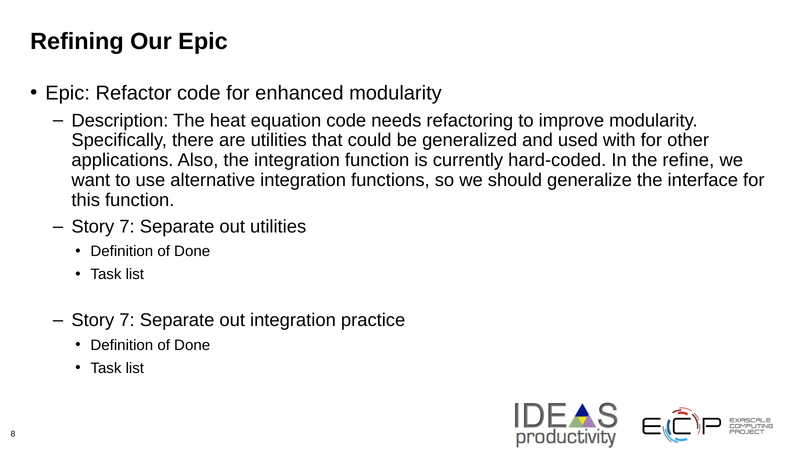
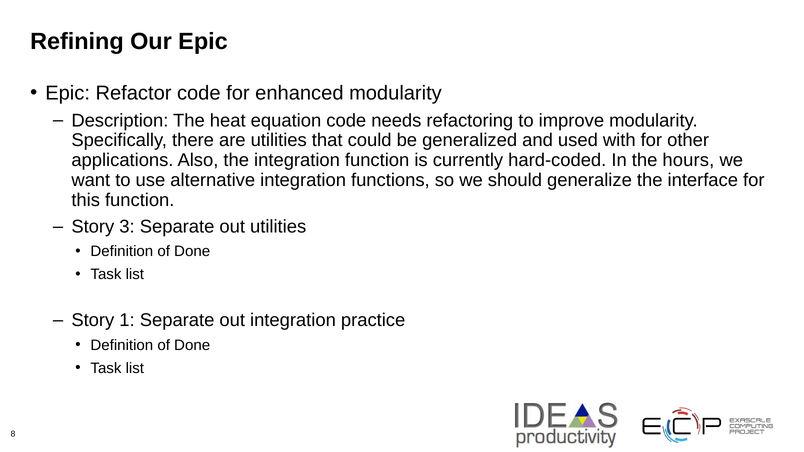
refine: refine -> hours
7 at (127, 227): 7 -> 3
7 at (127, 321): 7 -> 1
